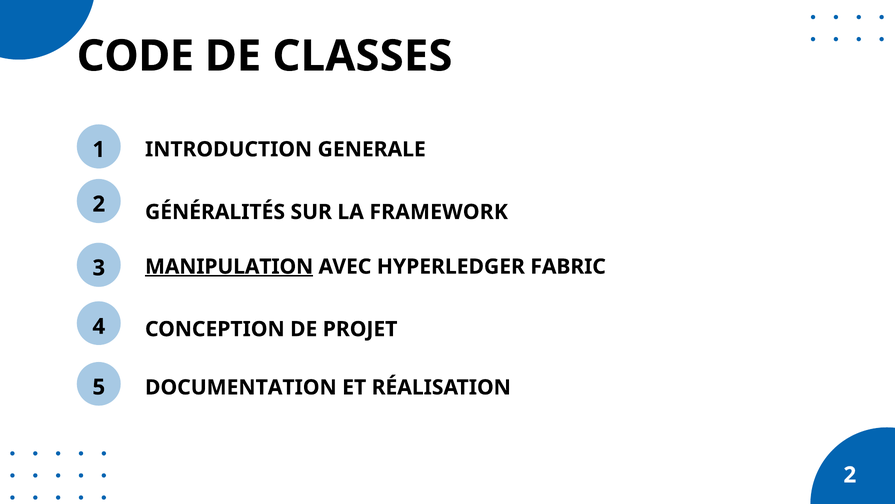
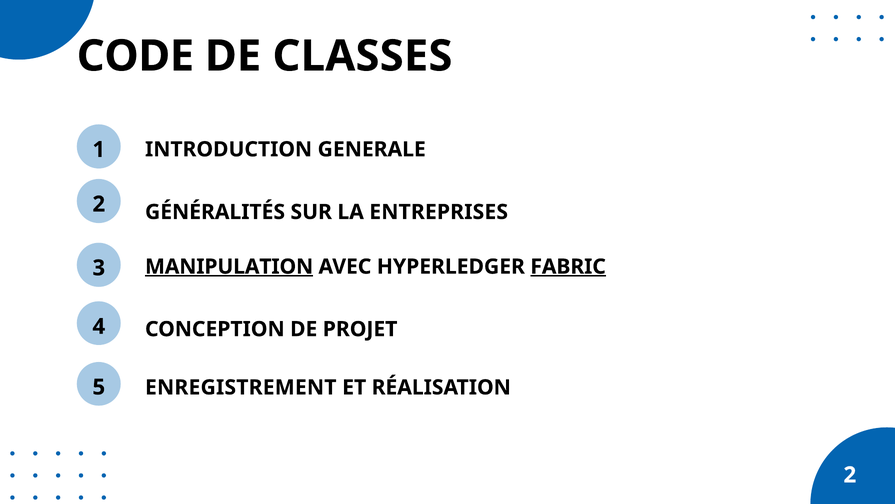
FRAMEWORK: FRAMEWORK -> ENTREPRISES
FABRIC underline: none -> present
DOCUMENTATION: DOCUMENTATION -> ENREGISTREMENT
